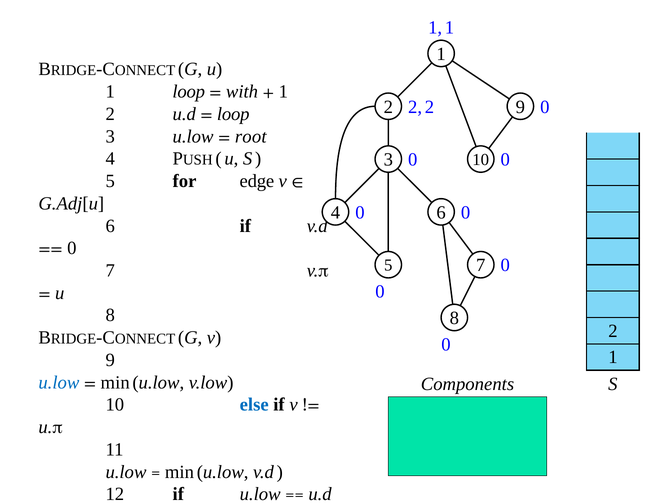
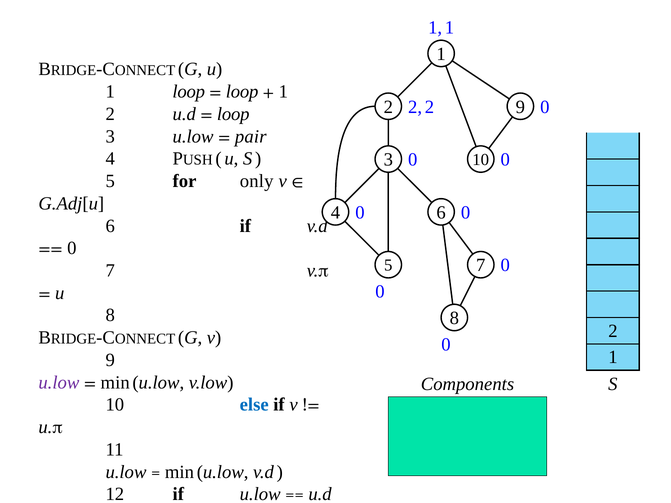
with at (242, 92): with -> loop
root: root -> pair
edge: edge -> only
u.low at (59, 383) colour: blue -> purple
